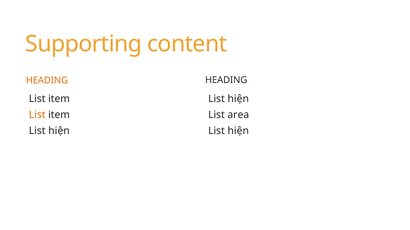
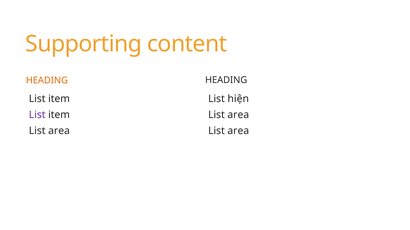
List at (37, 115) colour: orange -> purple
hiện at (238, 131): hiện -> area
hiện at (59, 131): hiện -> area
